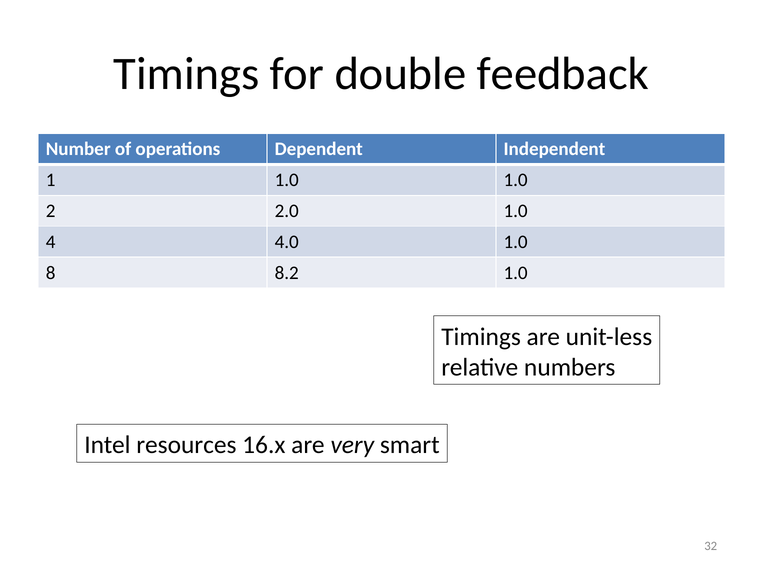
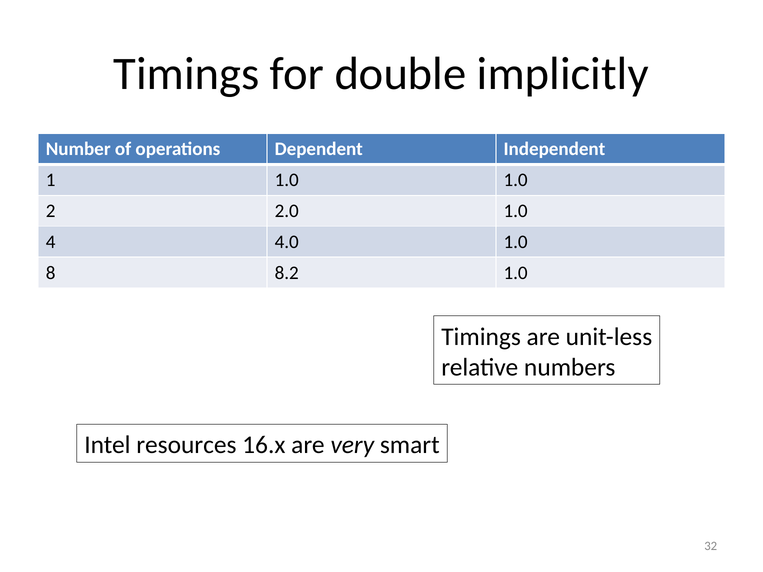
feedback: feedback -> implicitly
